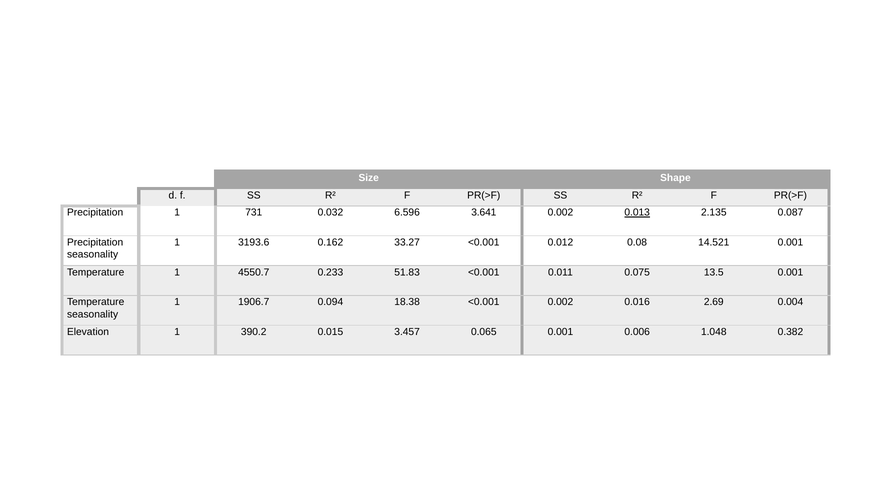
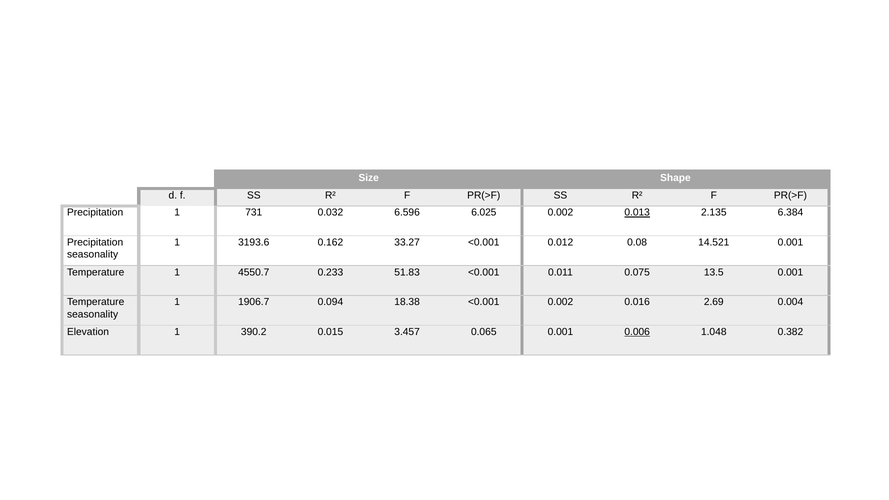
3.641: 3.641 -> 6.025
0.087: 0.087 -> 6.384
0.006 underline: none -> present
